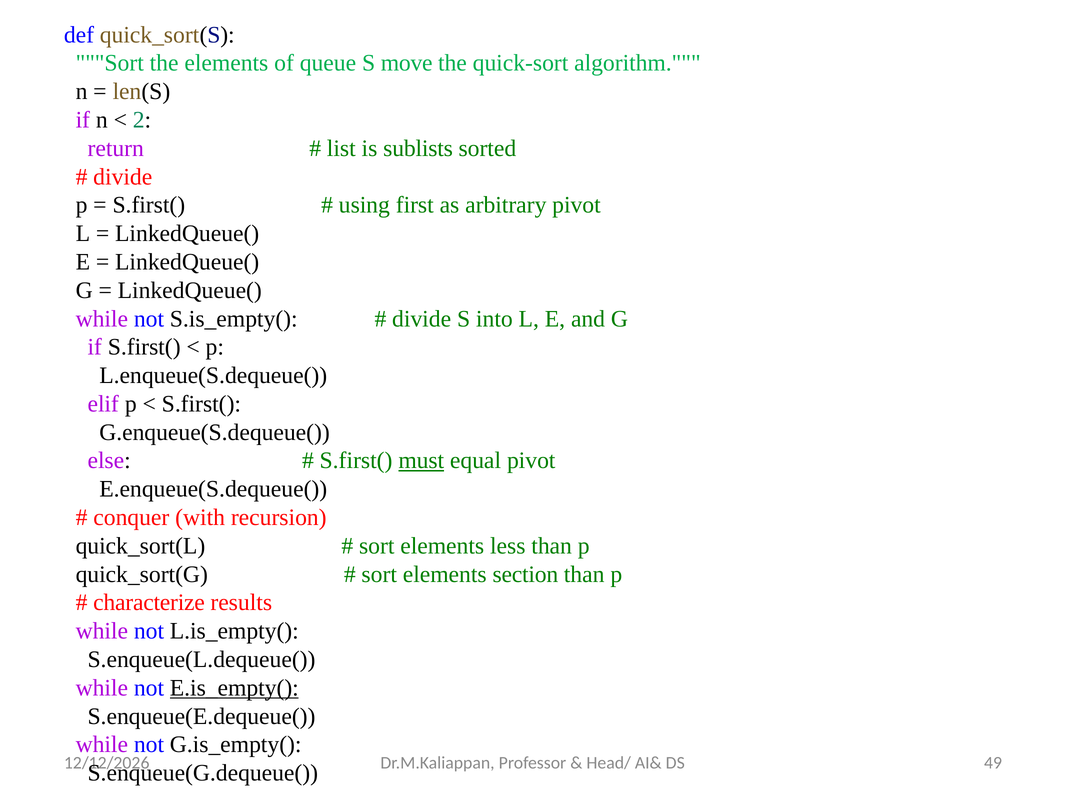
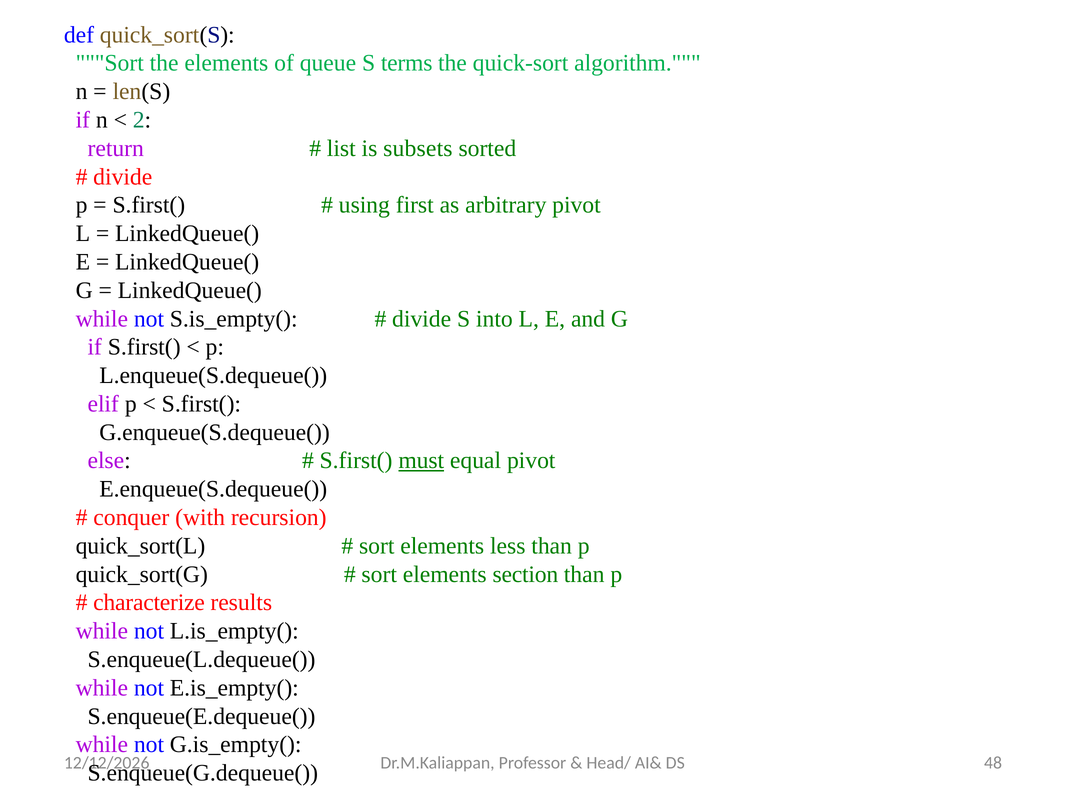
move: move -> terms
sublists: sublists -> subsets
E.is_empty( underline: present -> none
49: 49 -> 48
